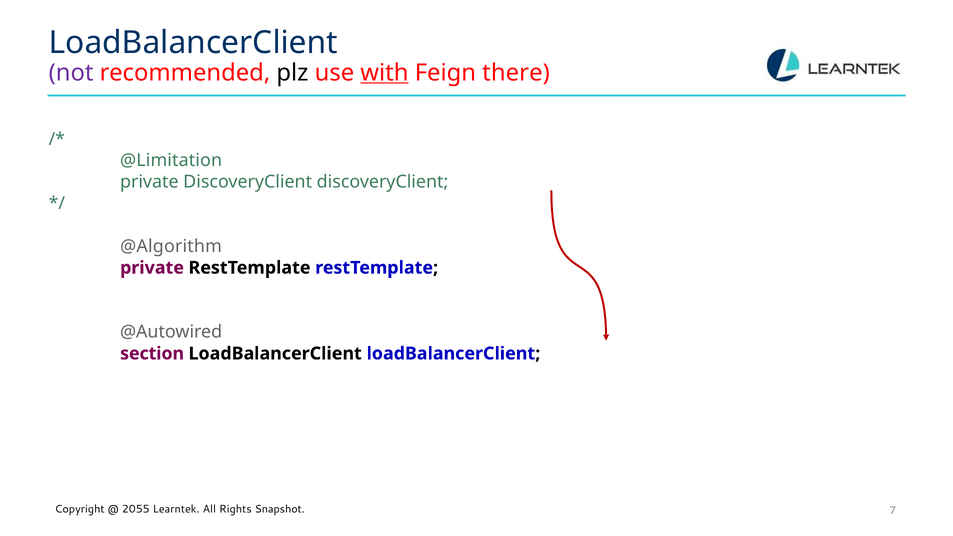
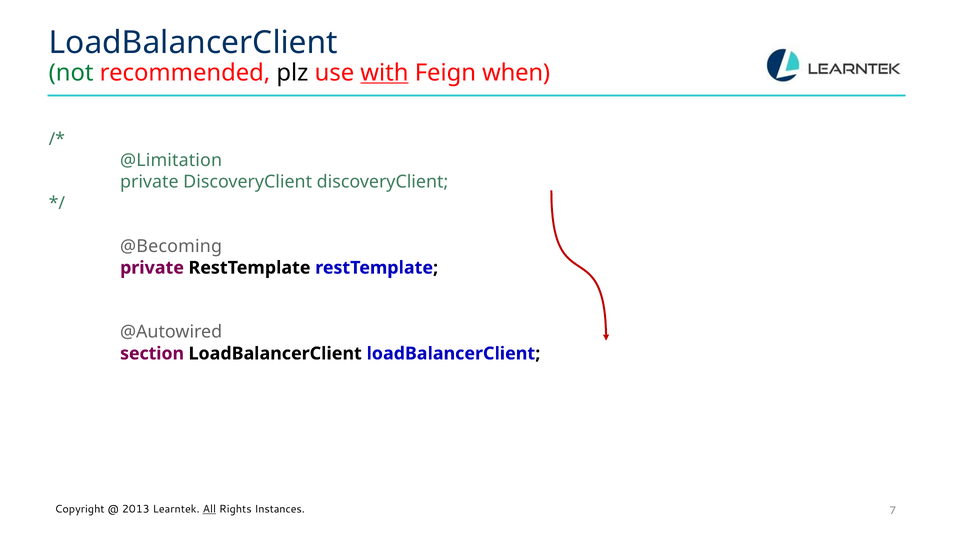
not colour: purple -> green
there: there -> when
@Algorithm: @Algorithm -> @Becoming
2055: 2055 -> 2013
All underline: none -> present
Snapshot: Snapshot -> Instances
